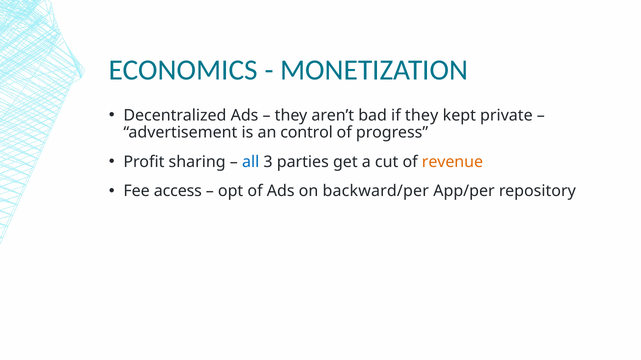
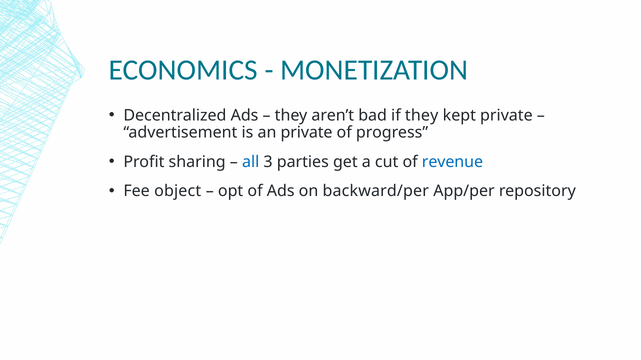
an control: control -> private
revenue colour: orange -> blue
access: access -> object
